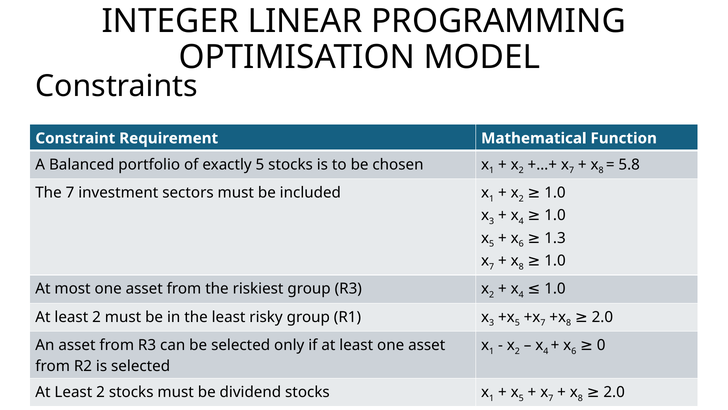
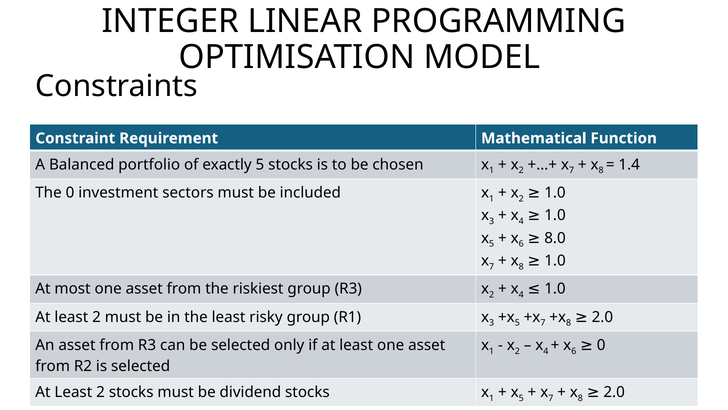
5.8: 5.8 -> 1.4
The 7: 7 -> 0
1.3: 1.3 -> 8.0
